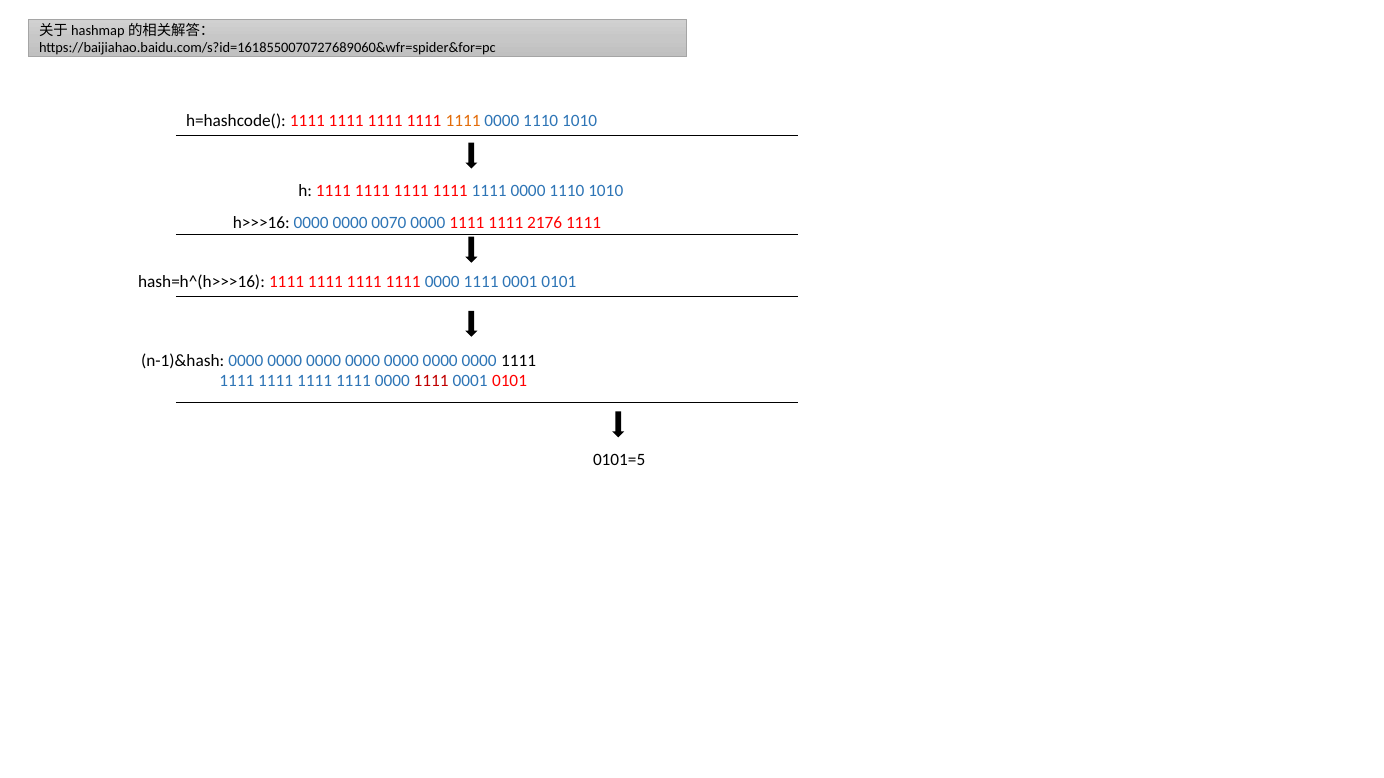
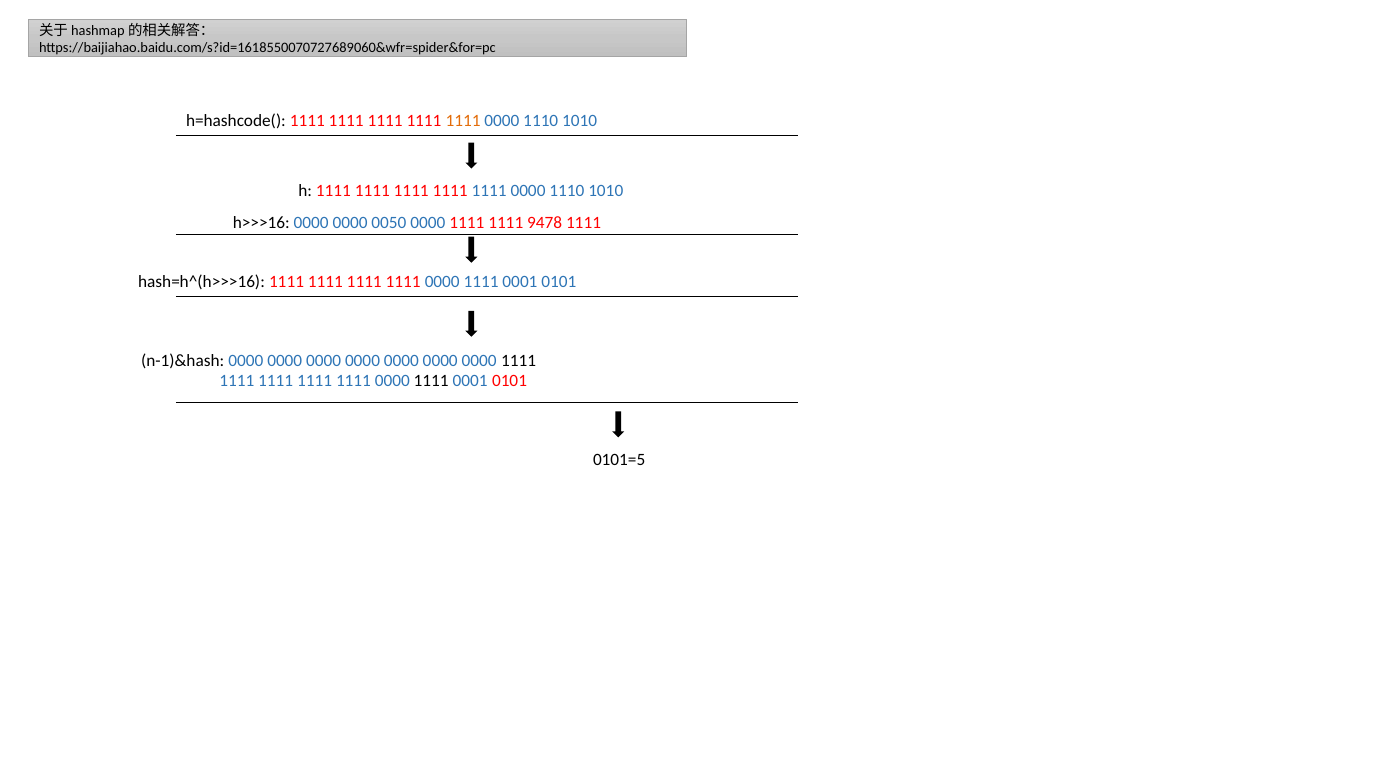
0070: 0070 -> 0050
2176: 2176 -> 9478
1111 at (431, 381) colour: red -> black
